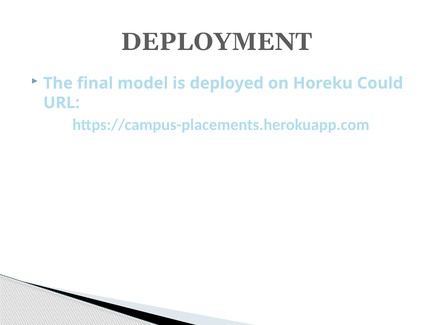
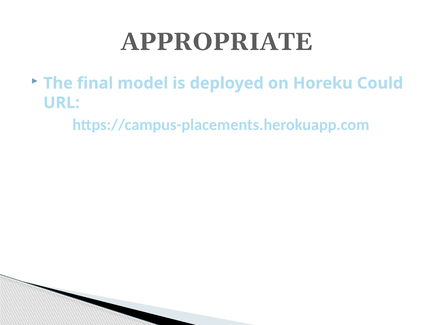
DEPLOYMENT: DEPLOYMENT -> APPROPRIATE
